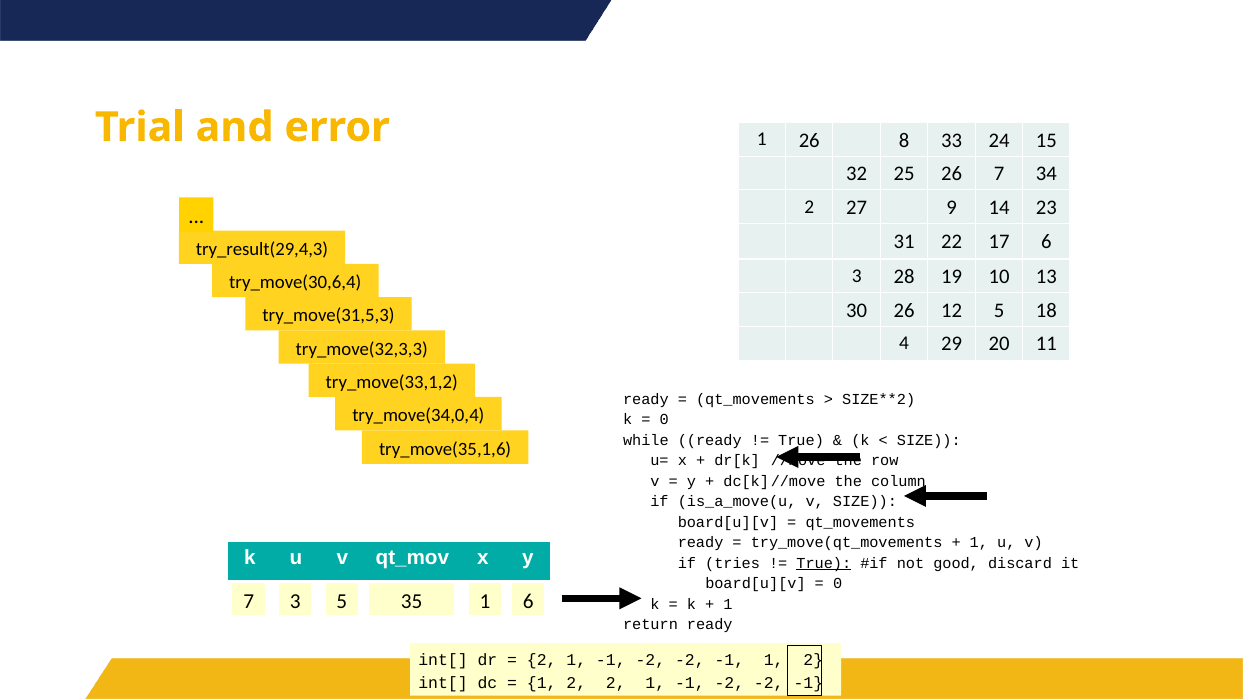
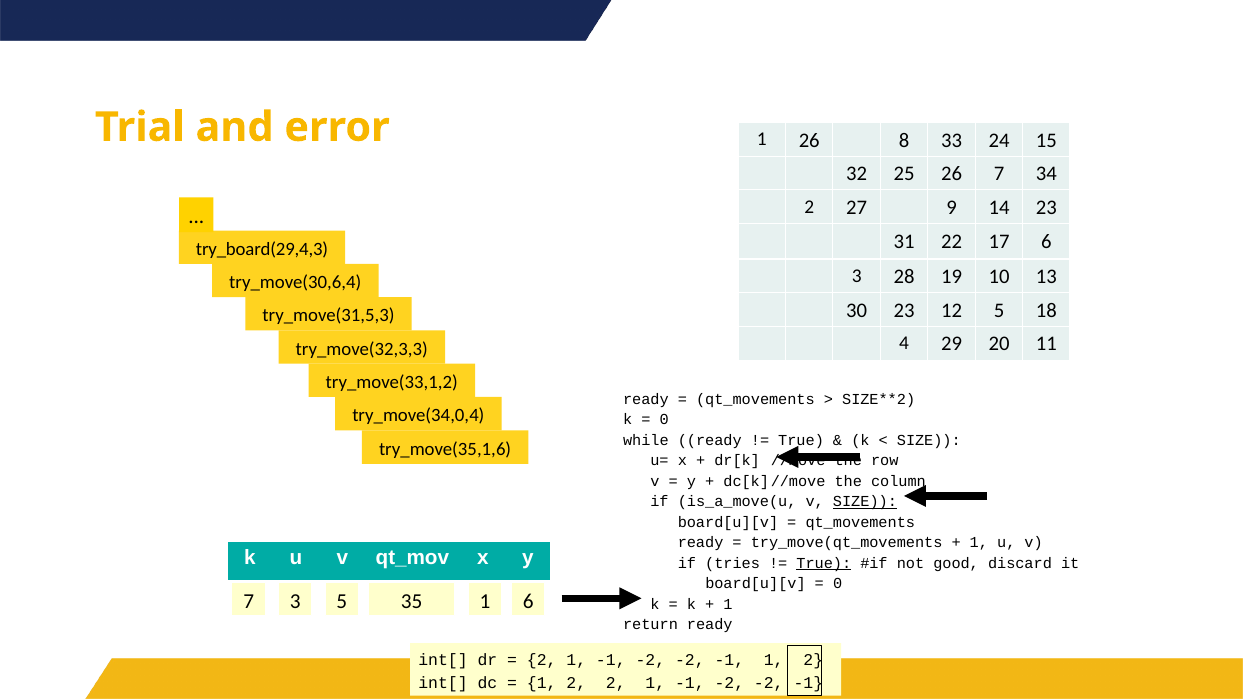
try_result(29,4,3: try_result(29,4,3 -> try_board(29,4,3
30 26: 26 -> 23
SIZE at (865, 502) underline: none -> present
